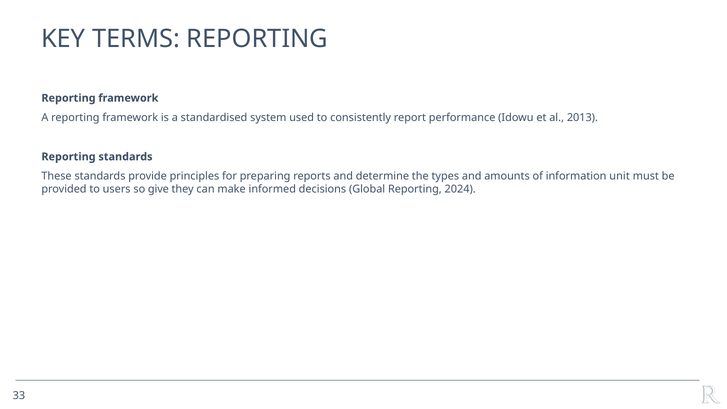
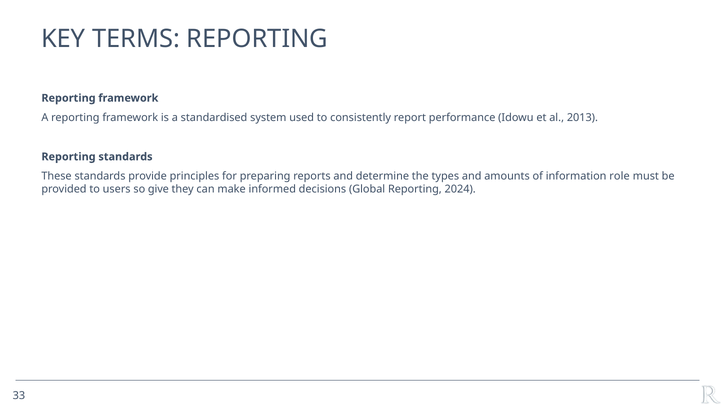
unit: unit -> role
